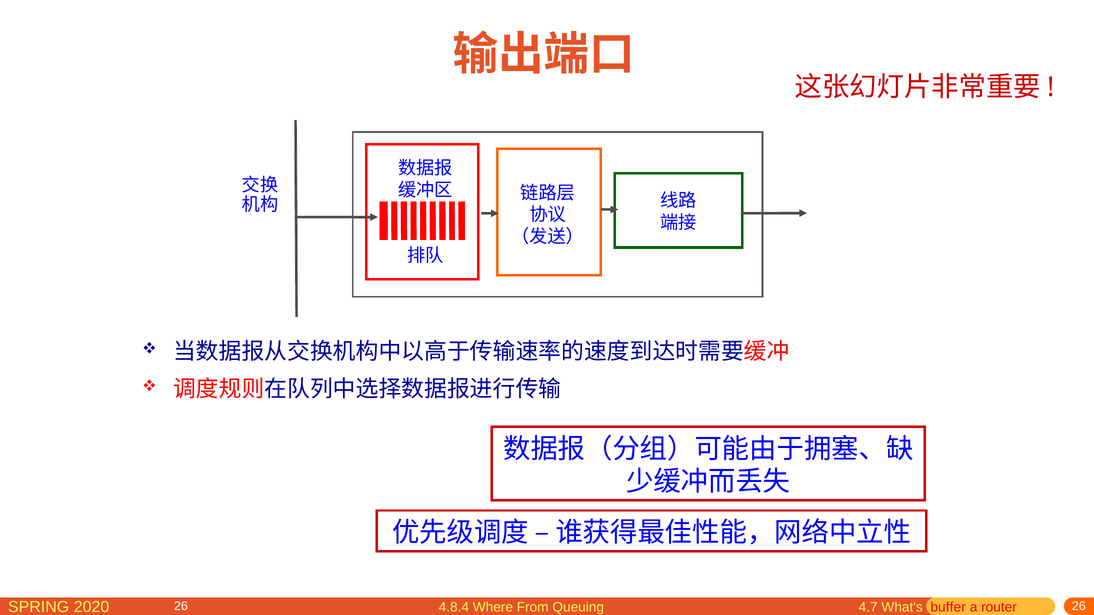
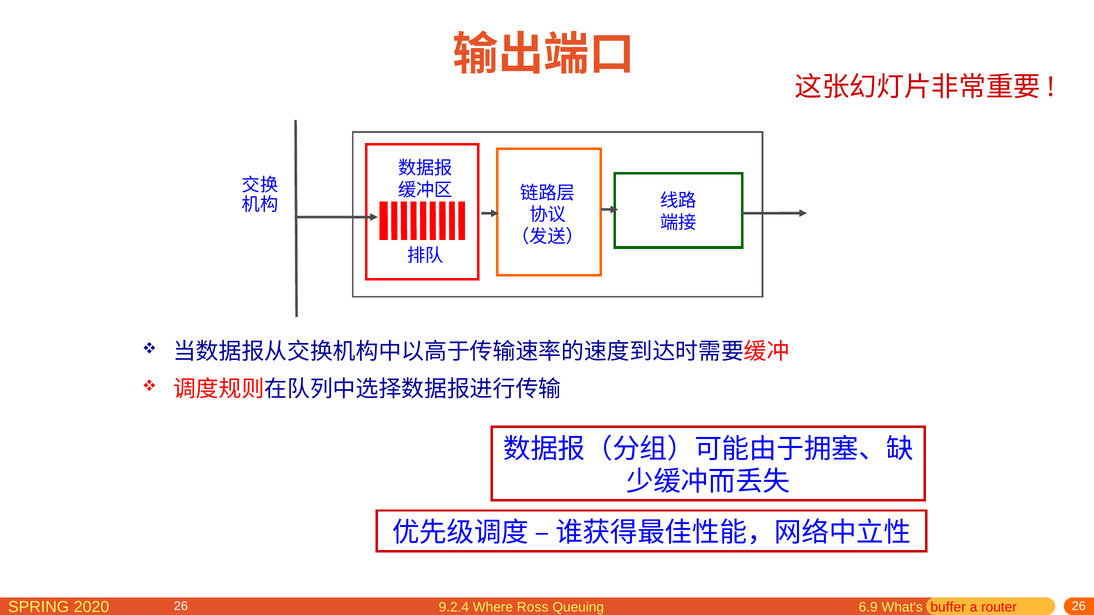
4.8.4: 4.8.4 -> 9.2.4
From: From -> Ross
4.7: 4.7 -> 6.9
